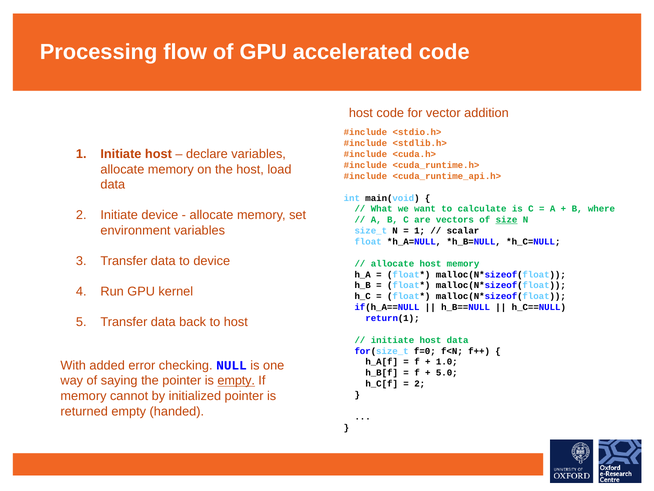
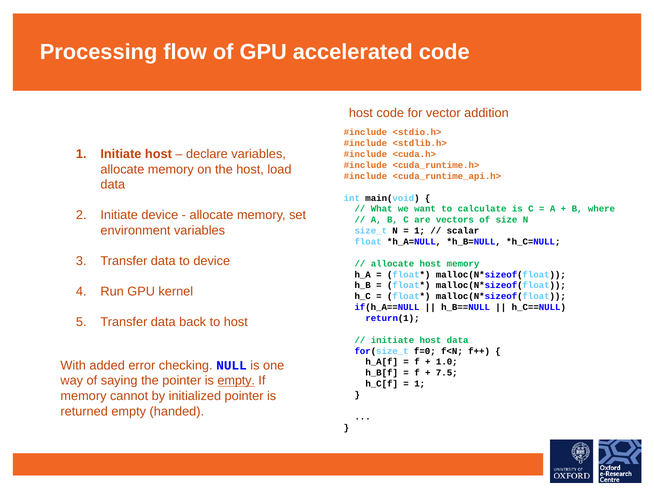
size underline: present -> none
5.0: 5.0 -> 7.5
2 at (420, 383): 2 -> 1
